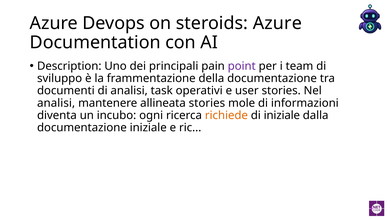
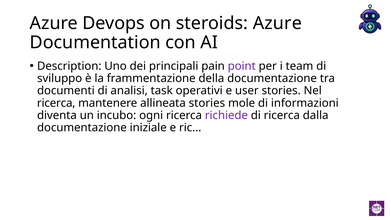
analisi at (56, 103): analisi -> ricerca
richiede colour: orange -> purple
di iniziale: iniziale -> ricerca
